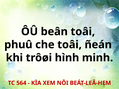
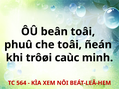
hình: hình -> caùc
